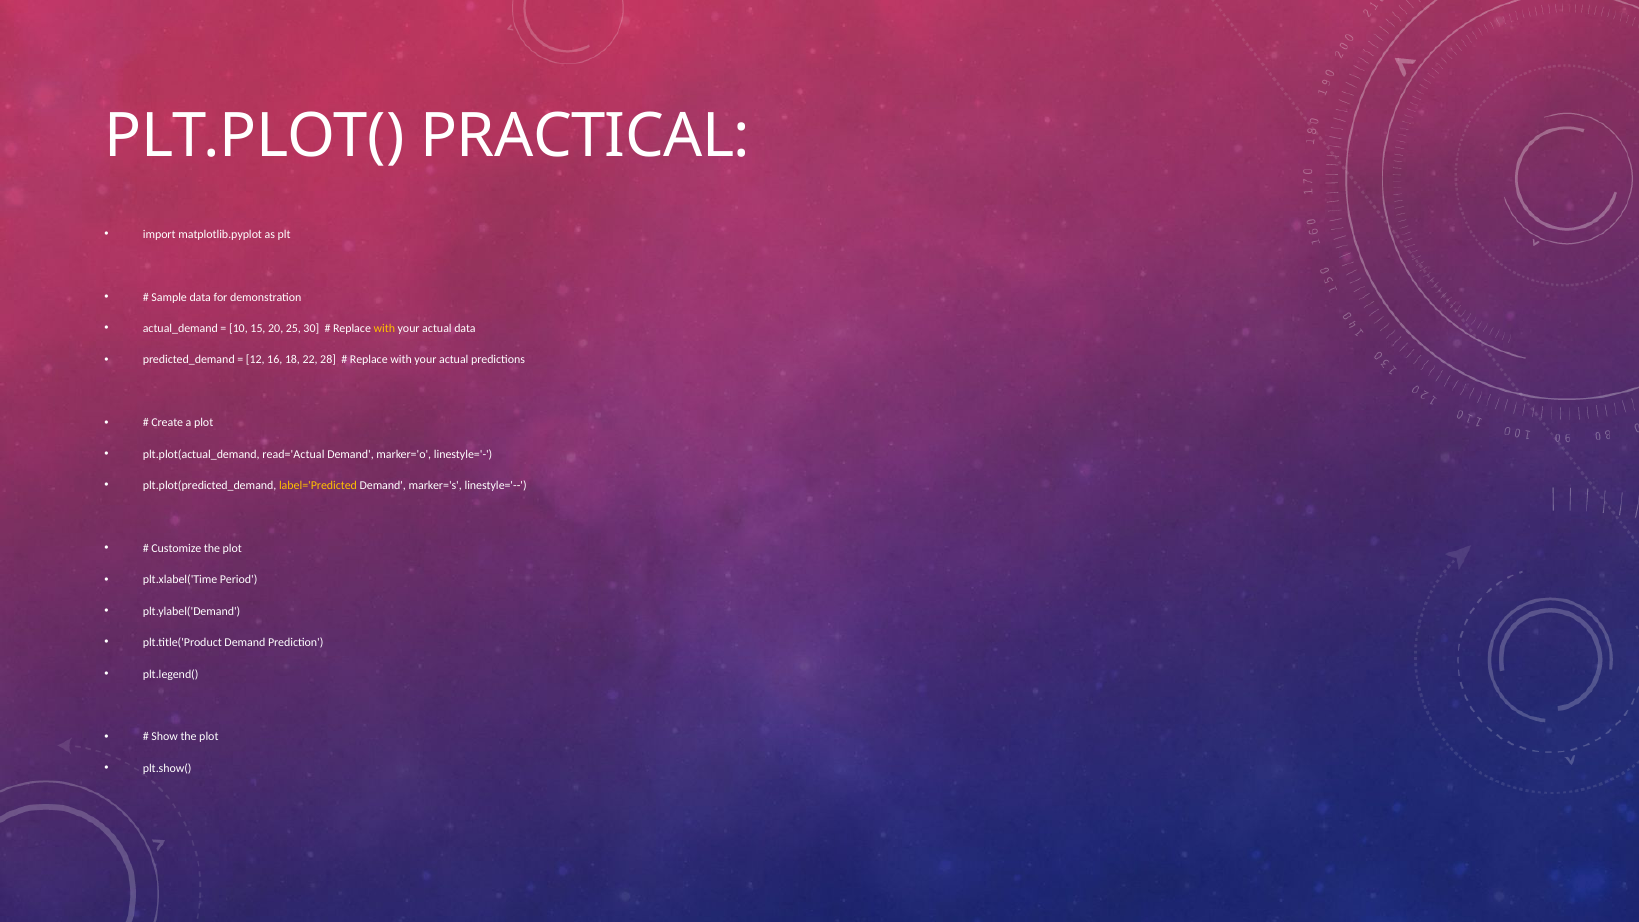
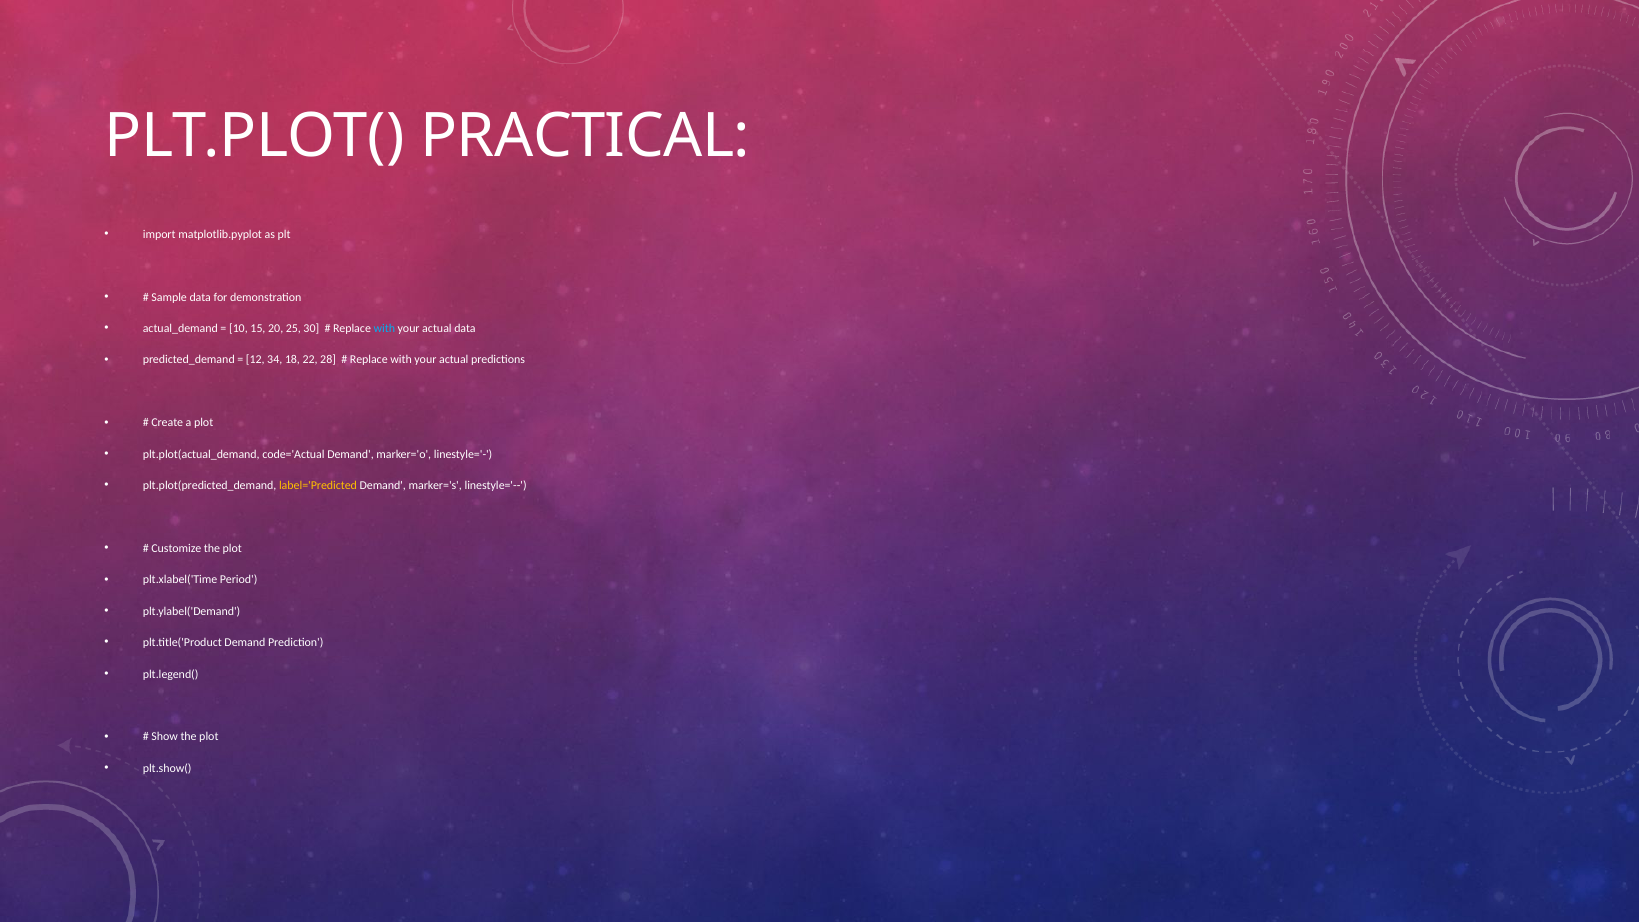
with at (384, 329) colour: yellow -> light blue
16: 16 -> 34
read='Actual: read='Actual -> code='Actual
